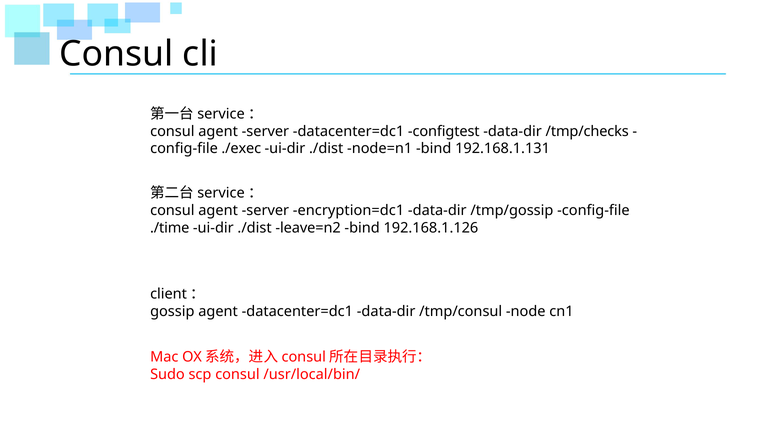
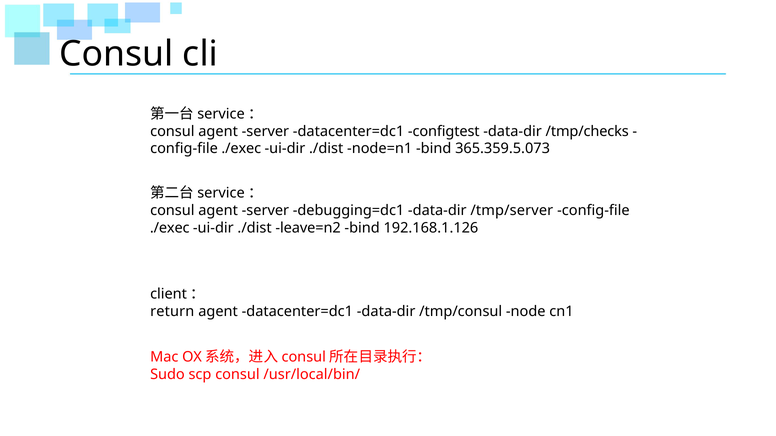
192.168.1.131: 192.168.1.131 -> 365.359.5.073
encryption=dc1: encryption=dc1 -> debugging=dc1
/tmp/gossip: /tmp/gossip -> /tmp/server
./time at (170, 228): ./time -> ./exec
gossip: gossip -> return
